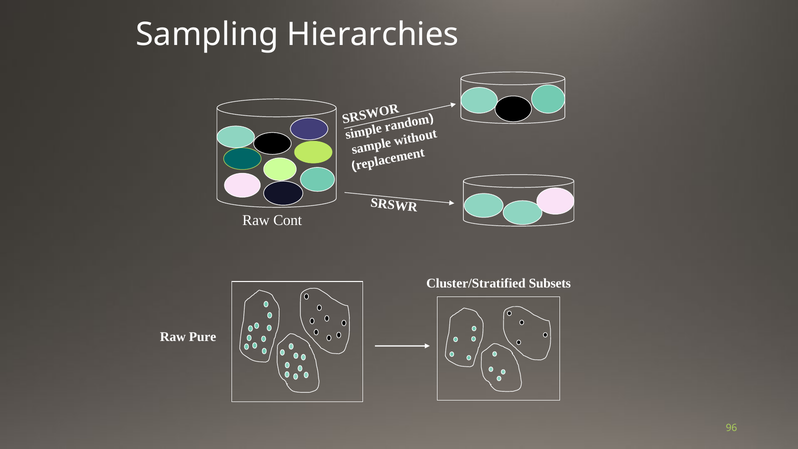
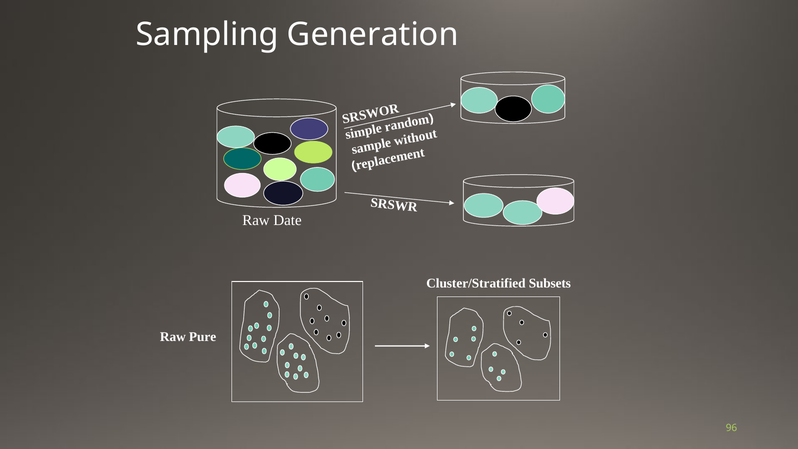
Hierarchies: Hierarchies -> Generation
Cont: Cont -> Date
